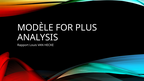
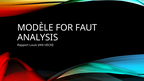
PLUS: PLUS -> FAUT
